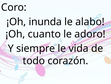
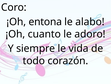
inunda: inunda -> entona
